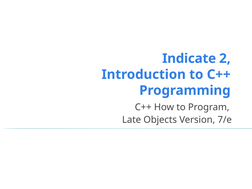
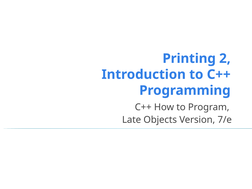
Indicate: Indicate -> Printing
